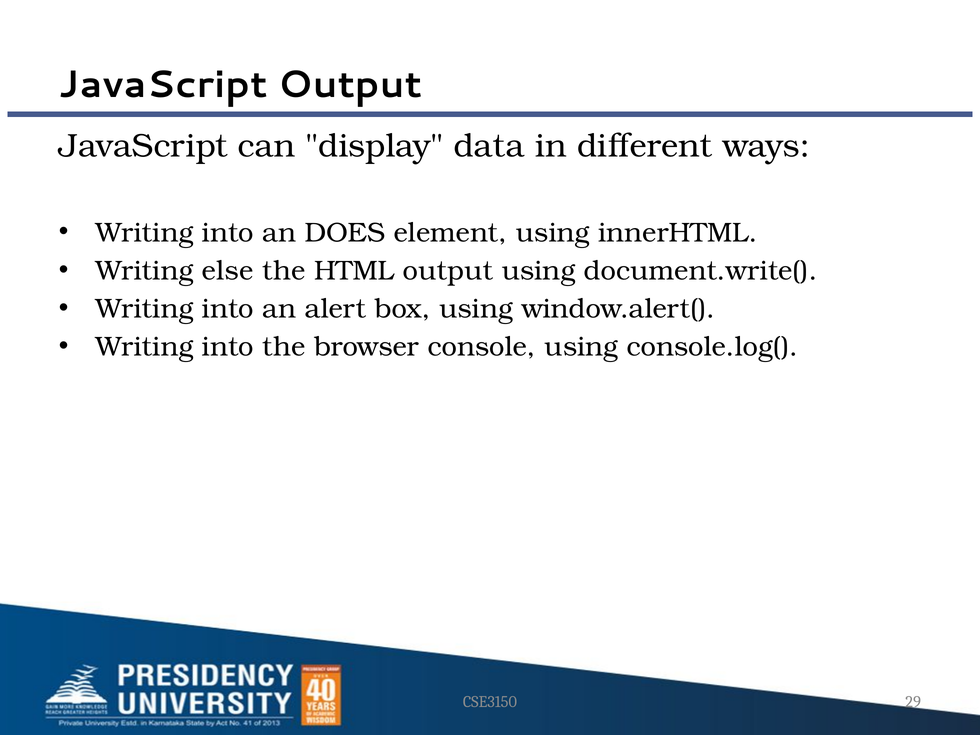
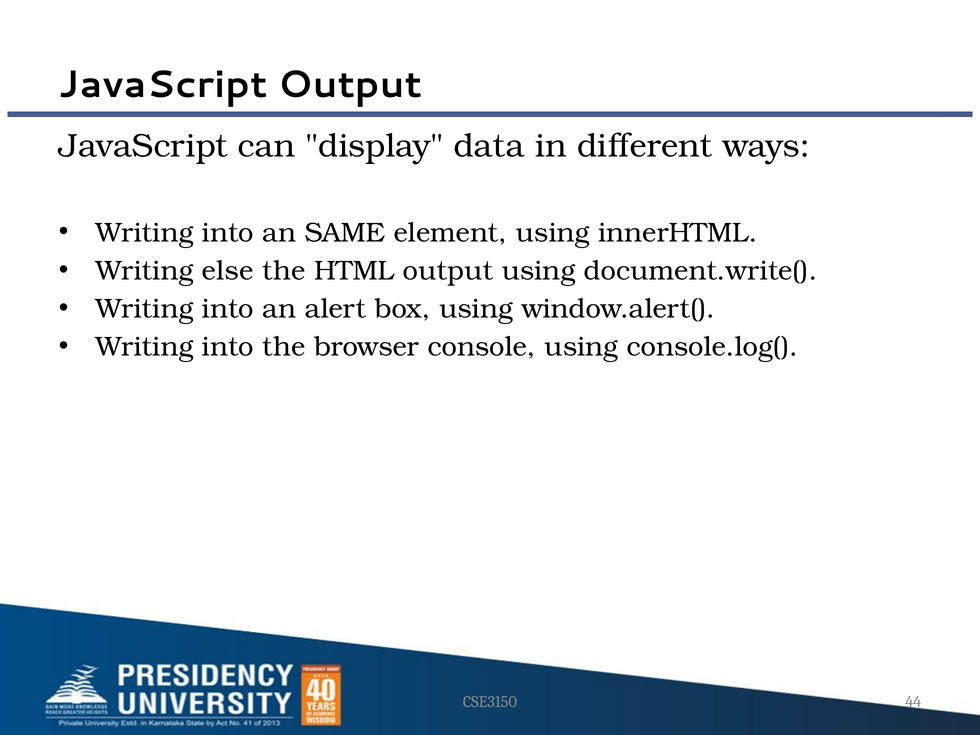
DOES: DOES -> SAME
29: 29 -> 44
